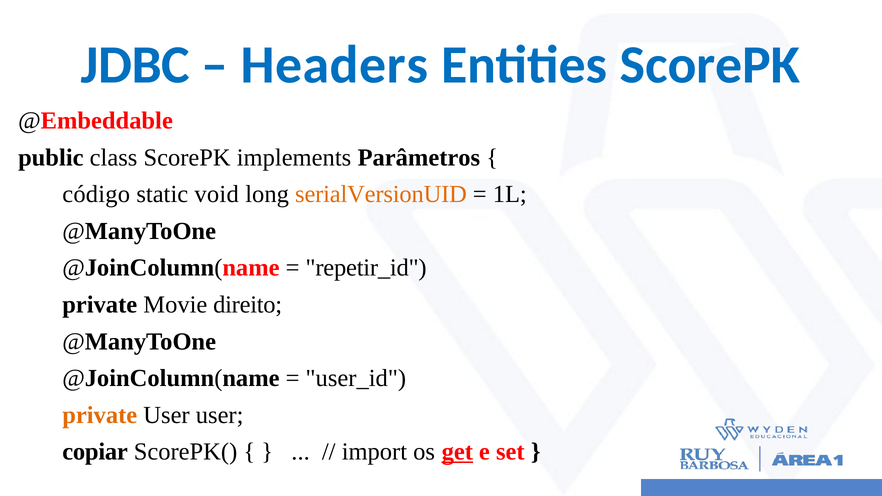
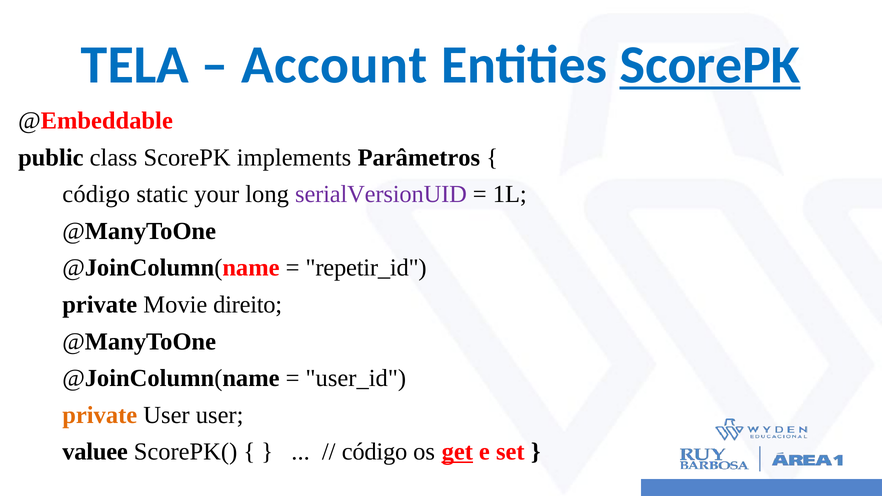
JDBC: JDBC -> TELA
Headers: Headers -> Account
ScorePK at (710, 65) underline: none -> present
void: void -> your
serialVersionUID colour: orange -> purple
copiar: copiar -> valuee
import at (374, 452): import -> código
